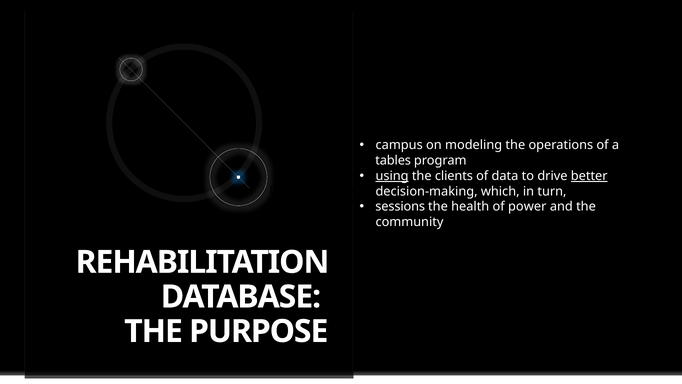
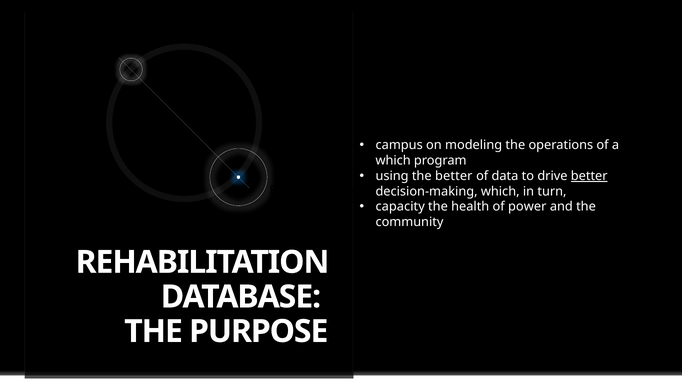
tables at (393, 160): tables -> which
using underline: present -> none
the clients: clients -> better
sessions: sessions -> capacity
